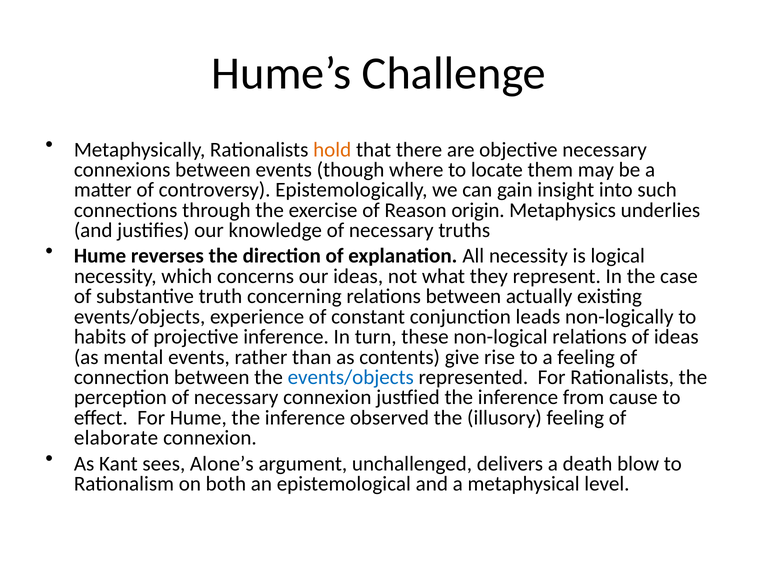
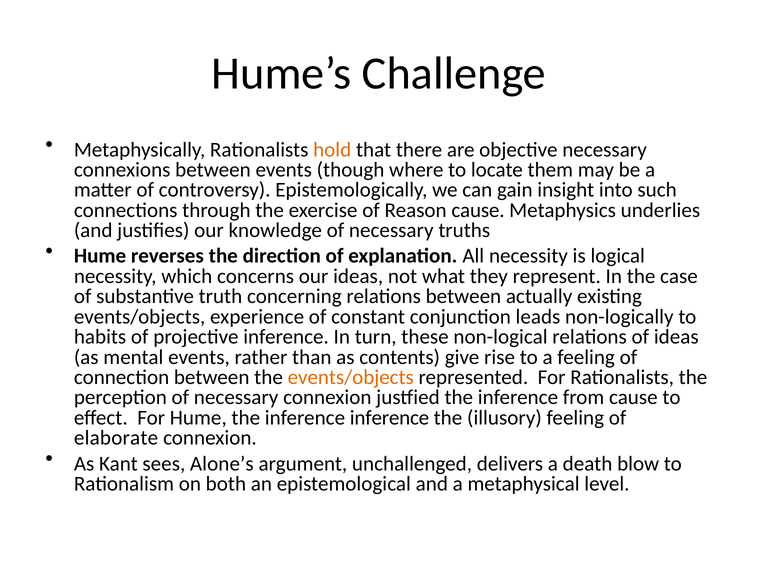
Reason origin: origin -> cause
events/objects at (351, 378) colour: blue -> orange
inference observed: observed -> inference
